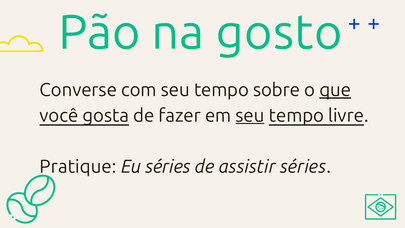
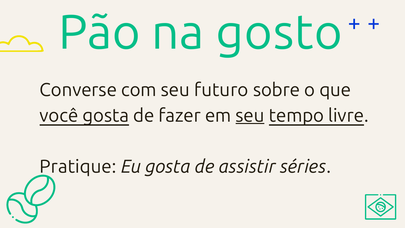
com seu tempo: tempo -> futuro
que underline: present -> none
Eu séries: séries -> gosta
